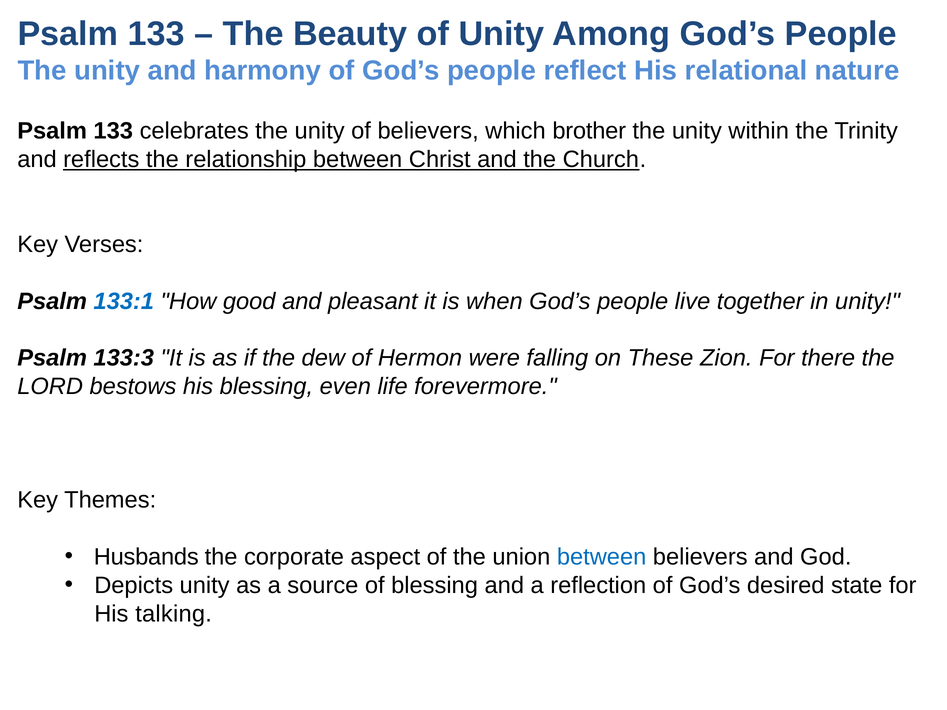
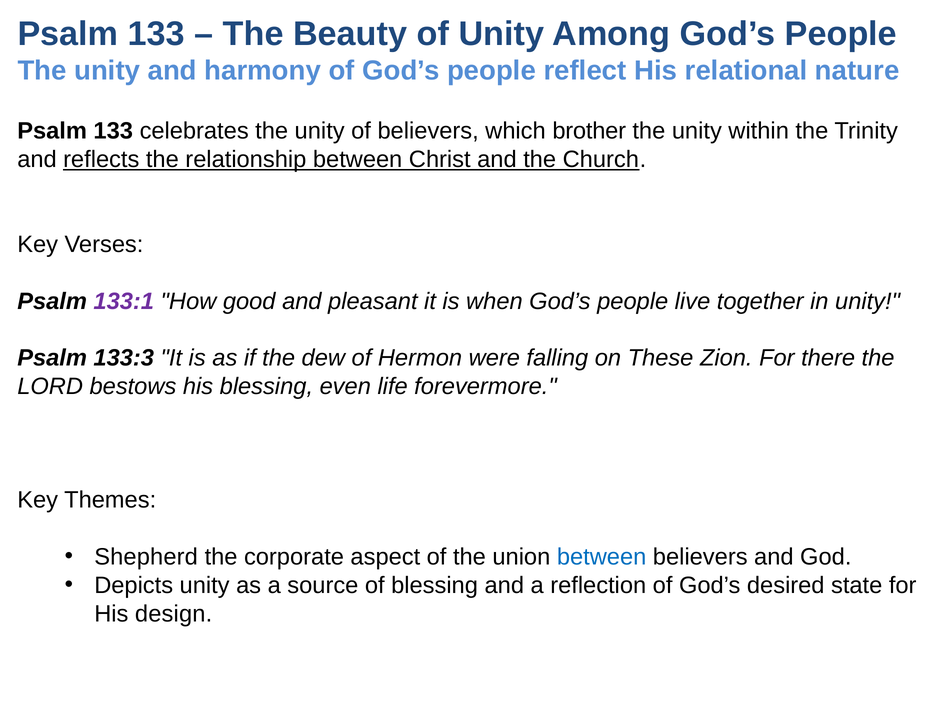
133:1 colour: blue -> purple
Husbands: Husbands -> Shepherd
talking: talking -> design
